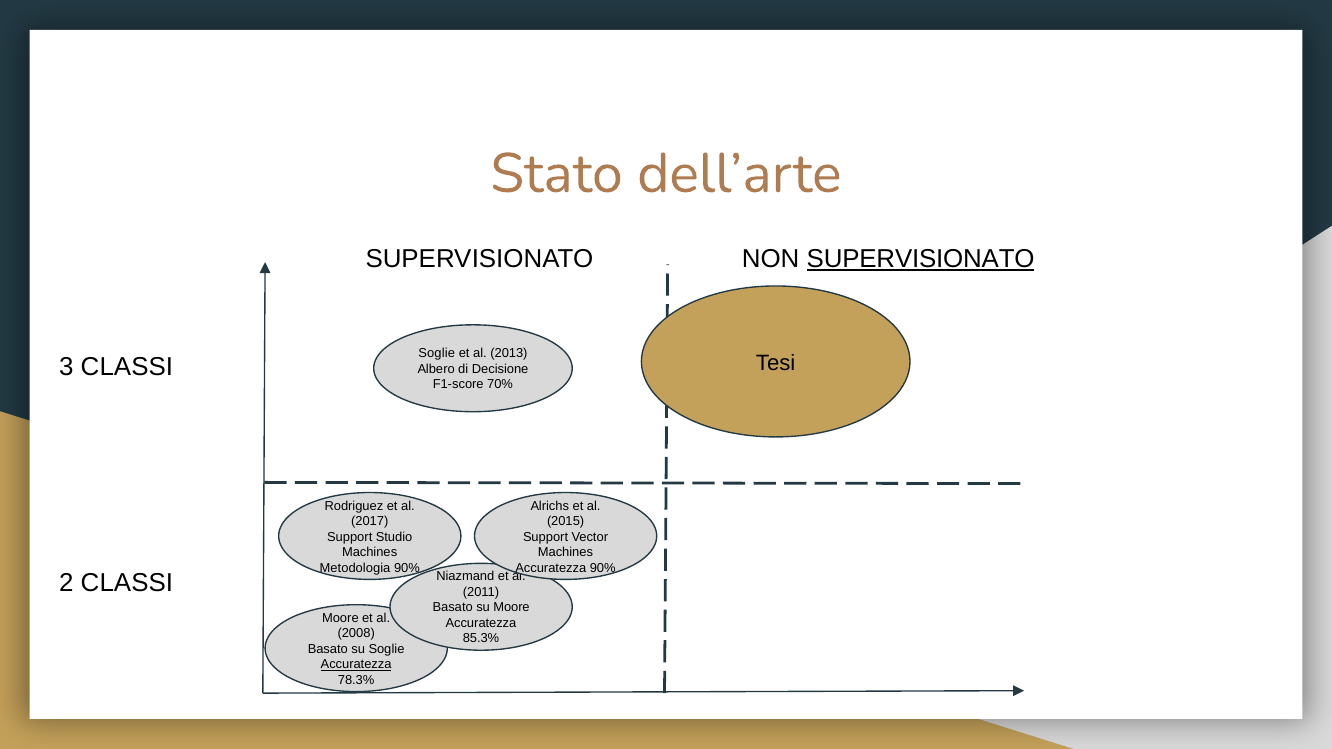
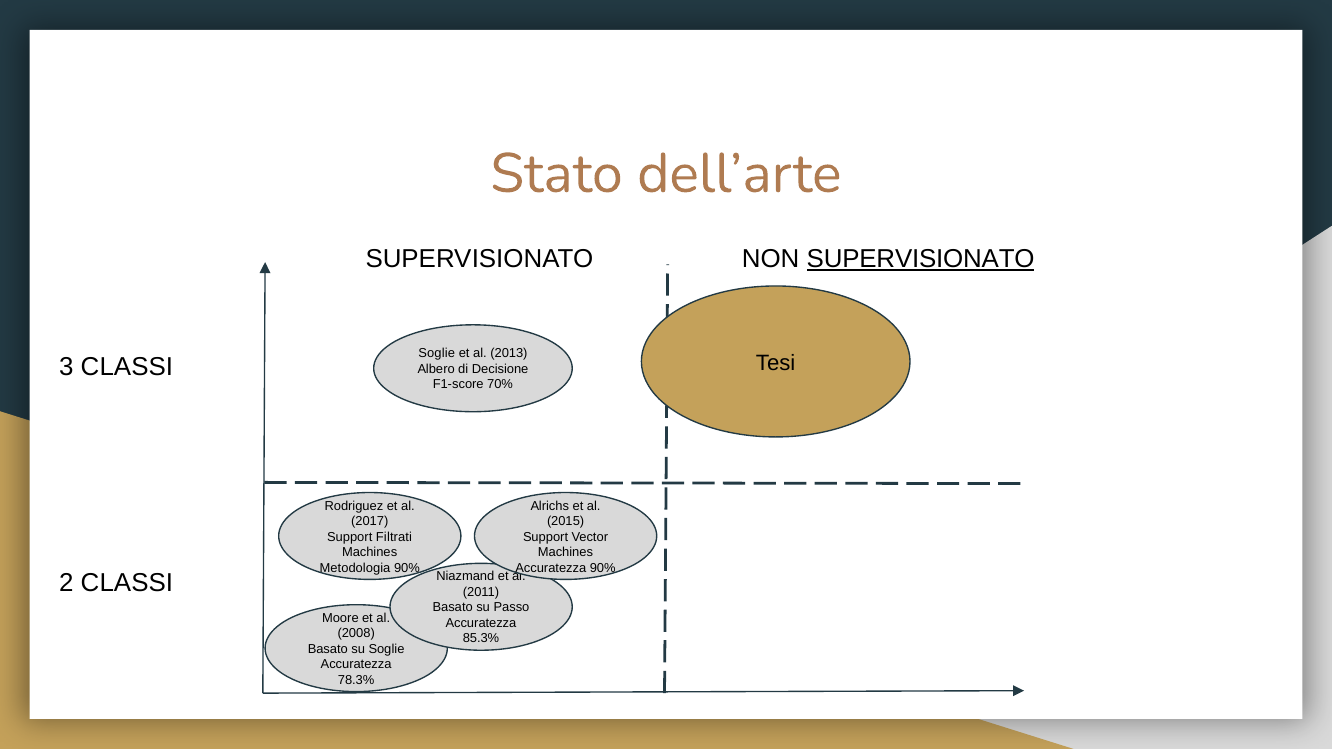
Studio: Studio -> Filtrati
su Moore: Moore -> Passo
Accuratezza at (356, 665) underline: present -> none
